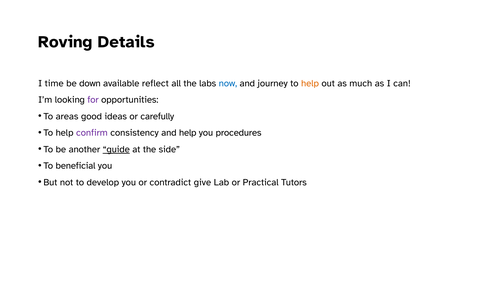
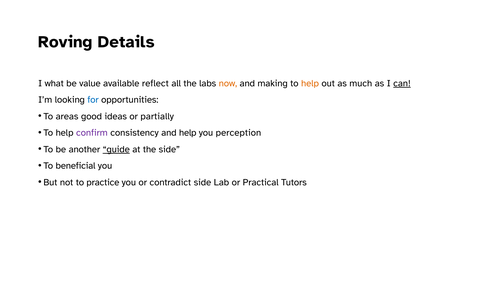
time: time -> what
down: down -> value
now colour: blue -> orange
journey: journey -> making
can underline: none -> present
for colour: purple -> blue
carefully: carefully -> partially
procedures: procedures -> perception
develop: develop -> practice
contradict give: give -> side
